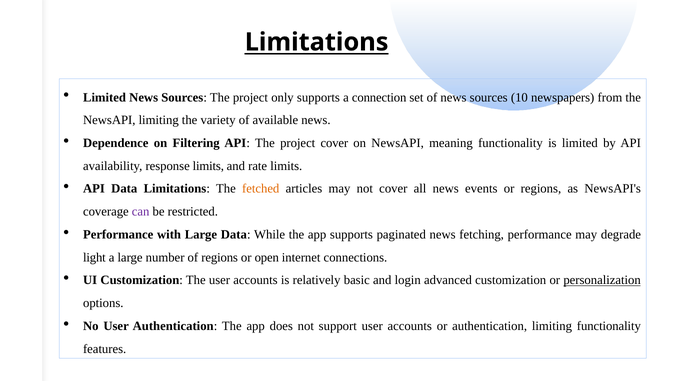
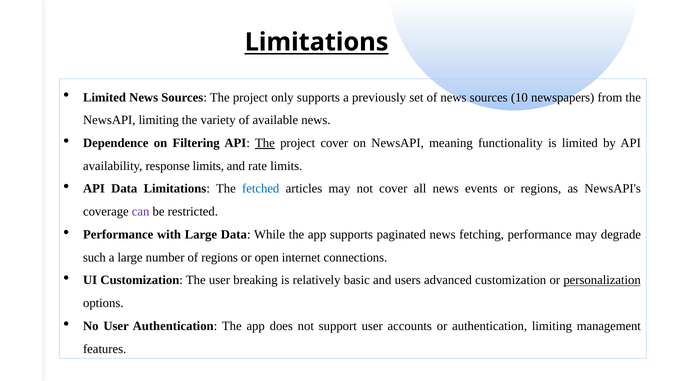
connection: connection -> previously
The at (265, 143) underline: none -> present
fetched colour: orange -> blue
light: light -> such
The user accounts: accounts -> breaking
login: login -> users
limiting functionality: functionality -> management
